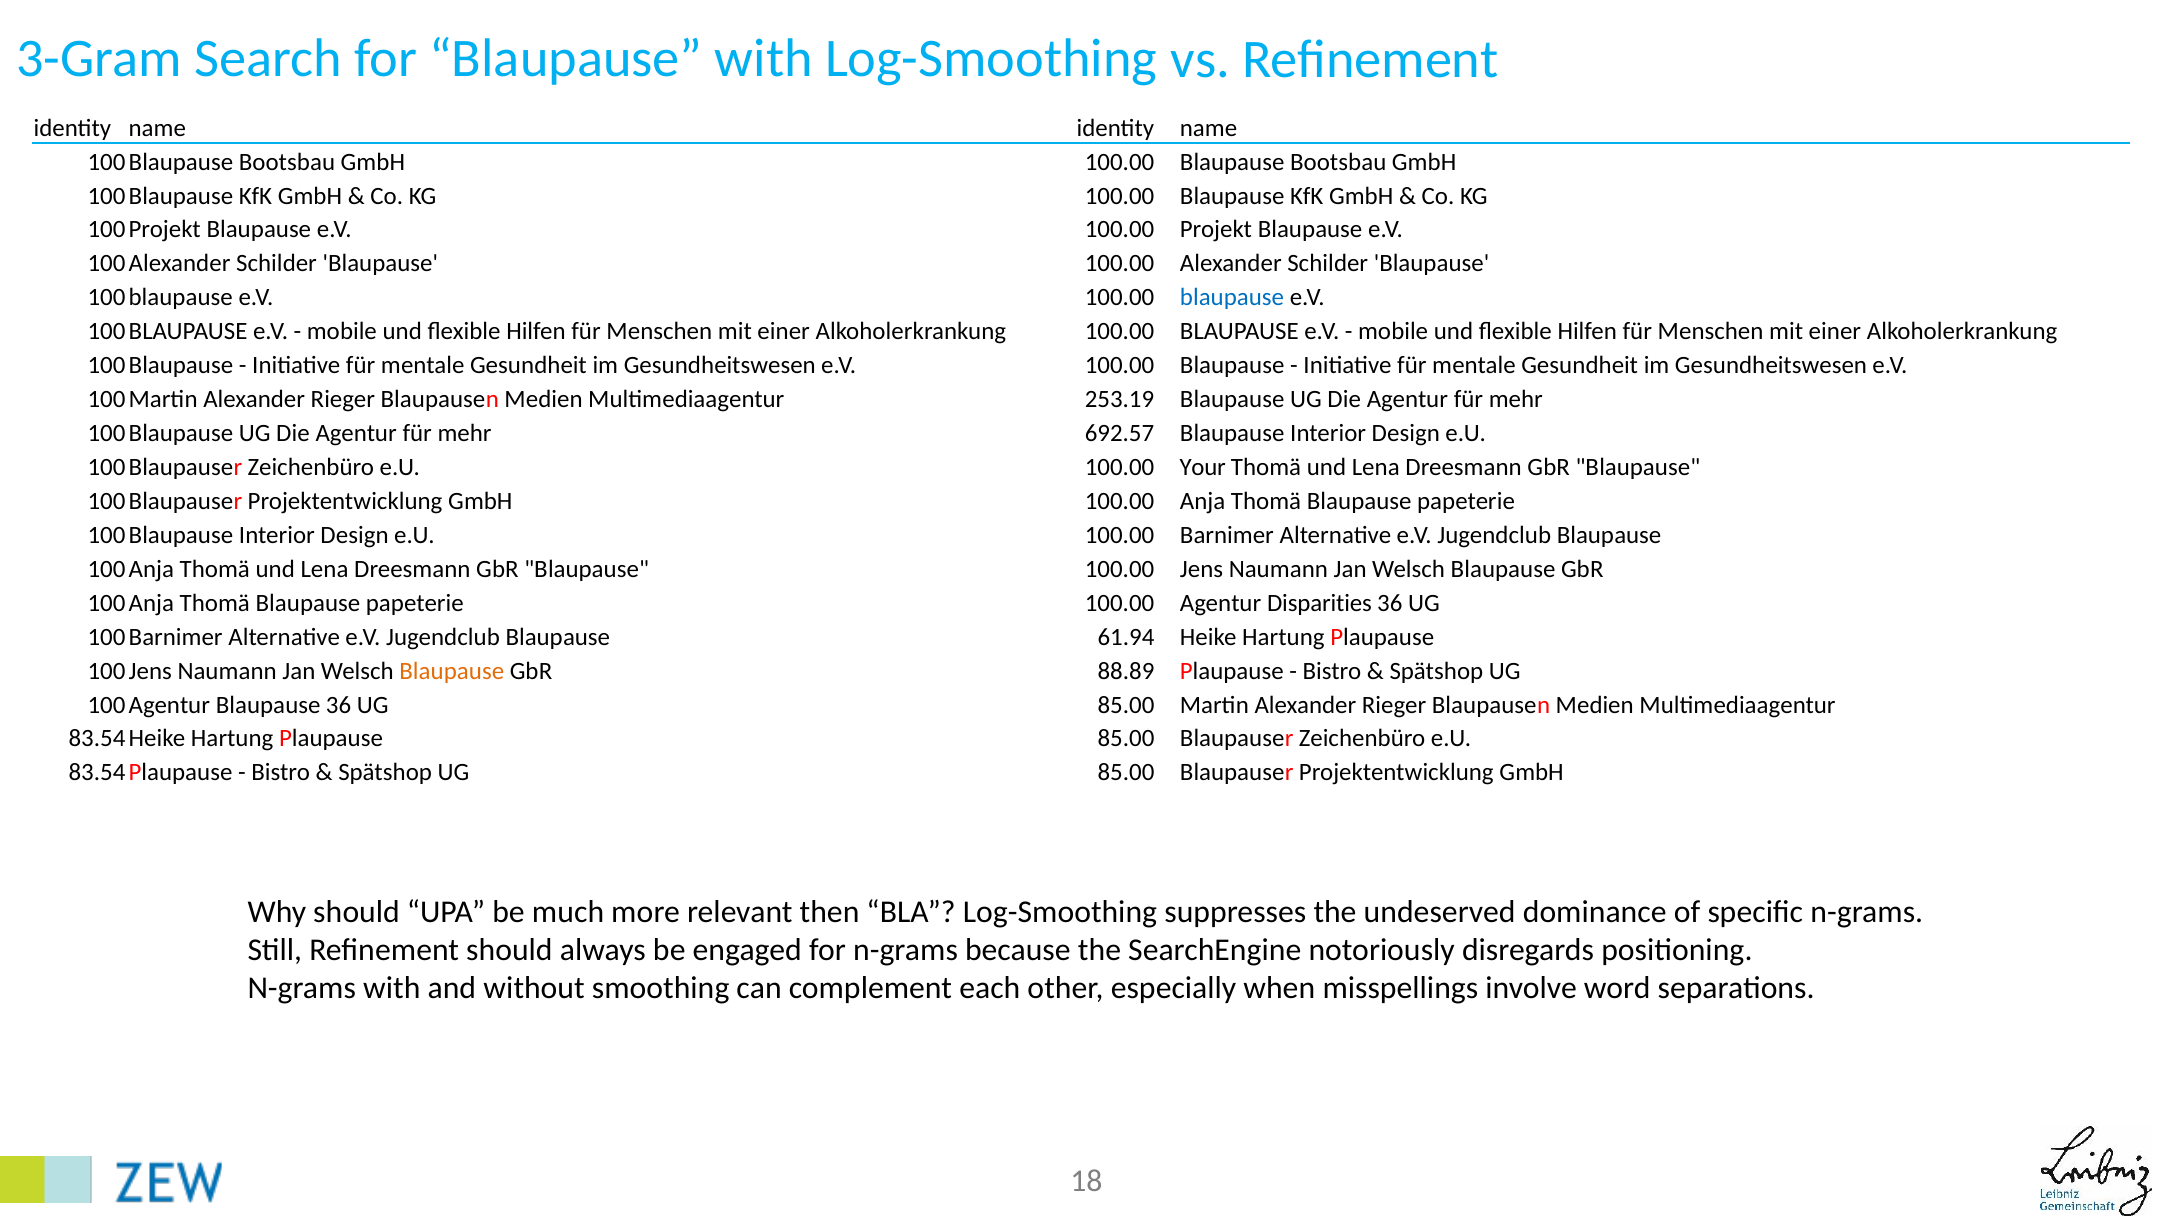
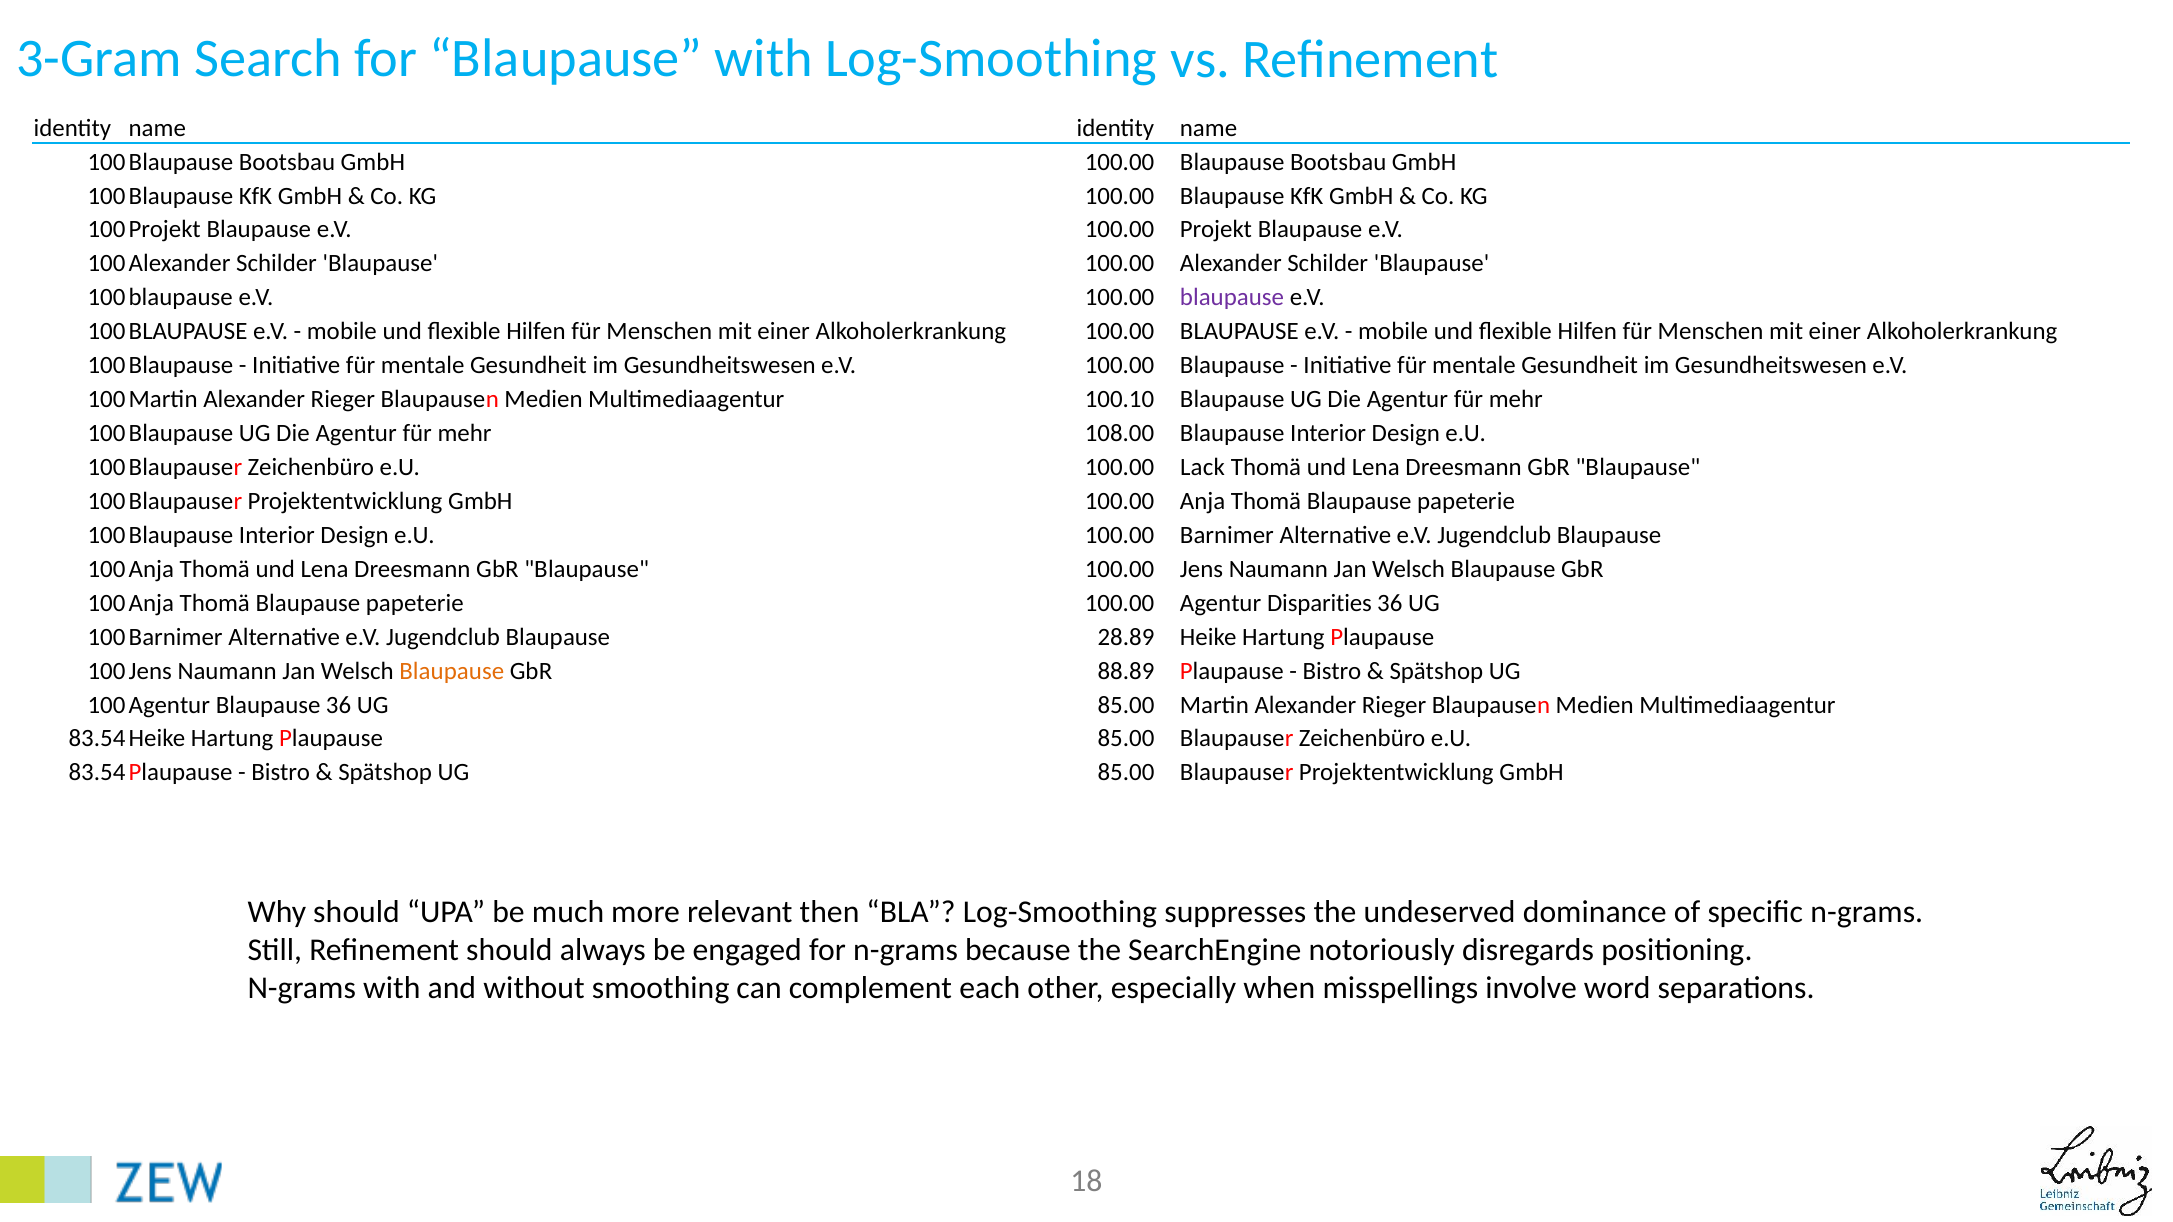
blaupause at (1232, 298) colour: blue -> purple
253.19: 253.19 -> 100.10
692.57: 692.57 -> 108.00
Your: Your -> Lack
61.94: 61.94 -> 28.89
